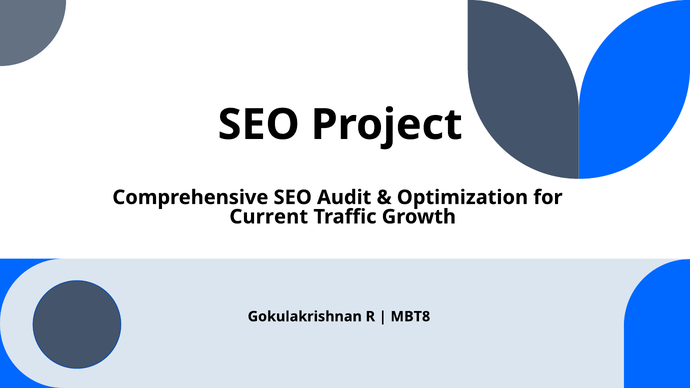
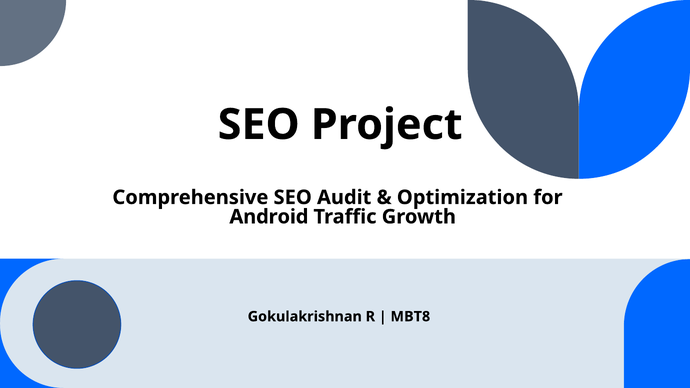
Current: Current -> Android
